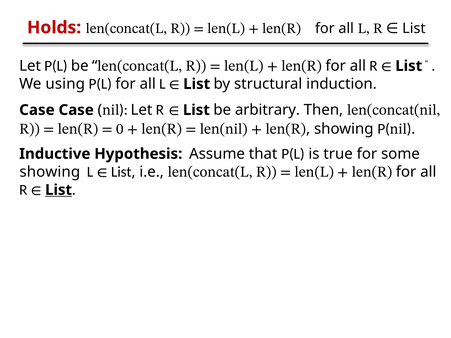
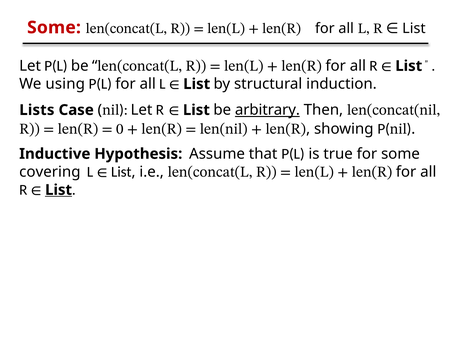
Holds at (54, 28): Holds -> Some
Case at (37, 110): Case -> Lists
arbitrary underline: none -> present
showing at (50, 172): showing -> covering
